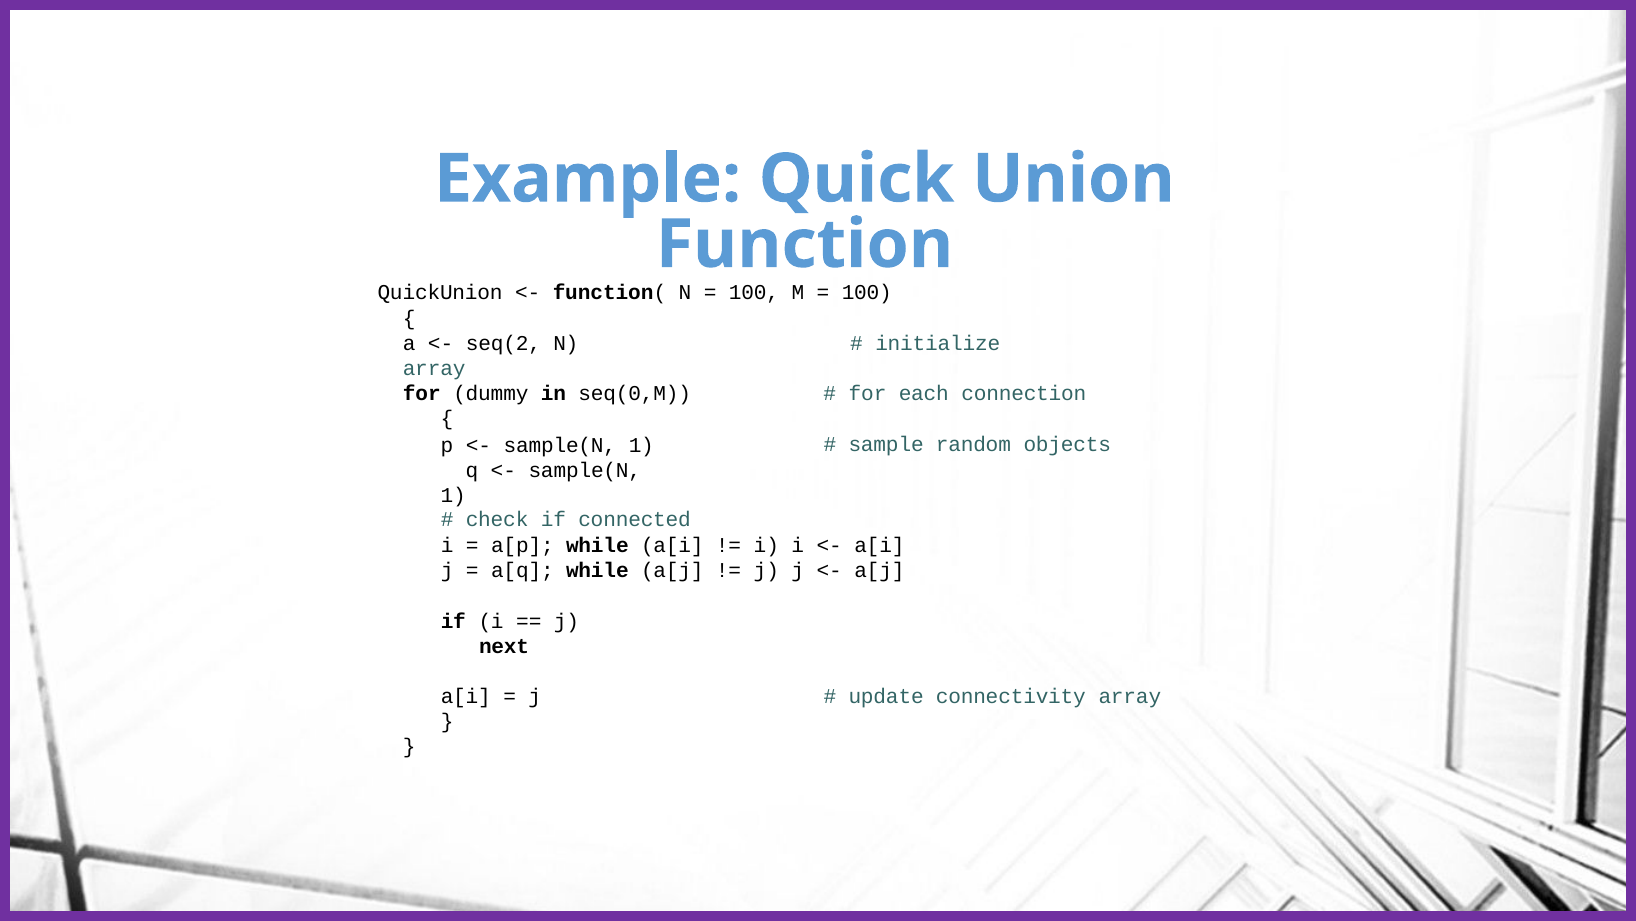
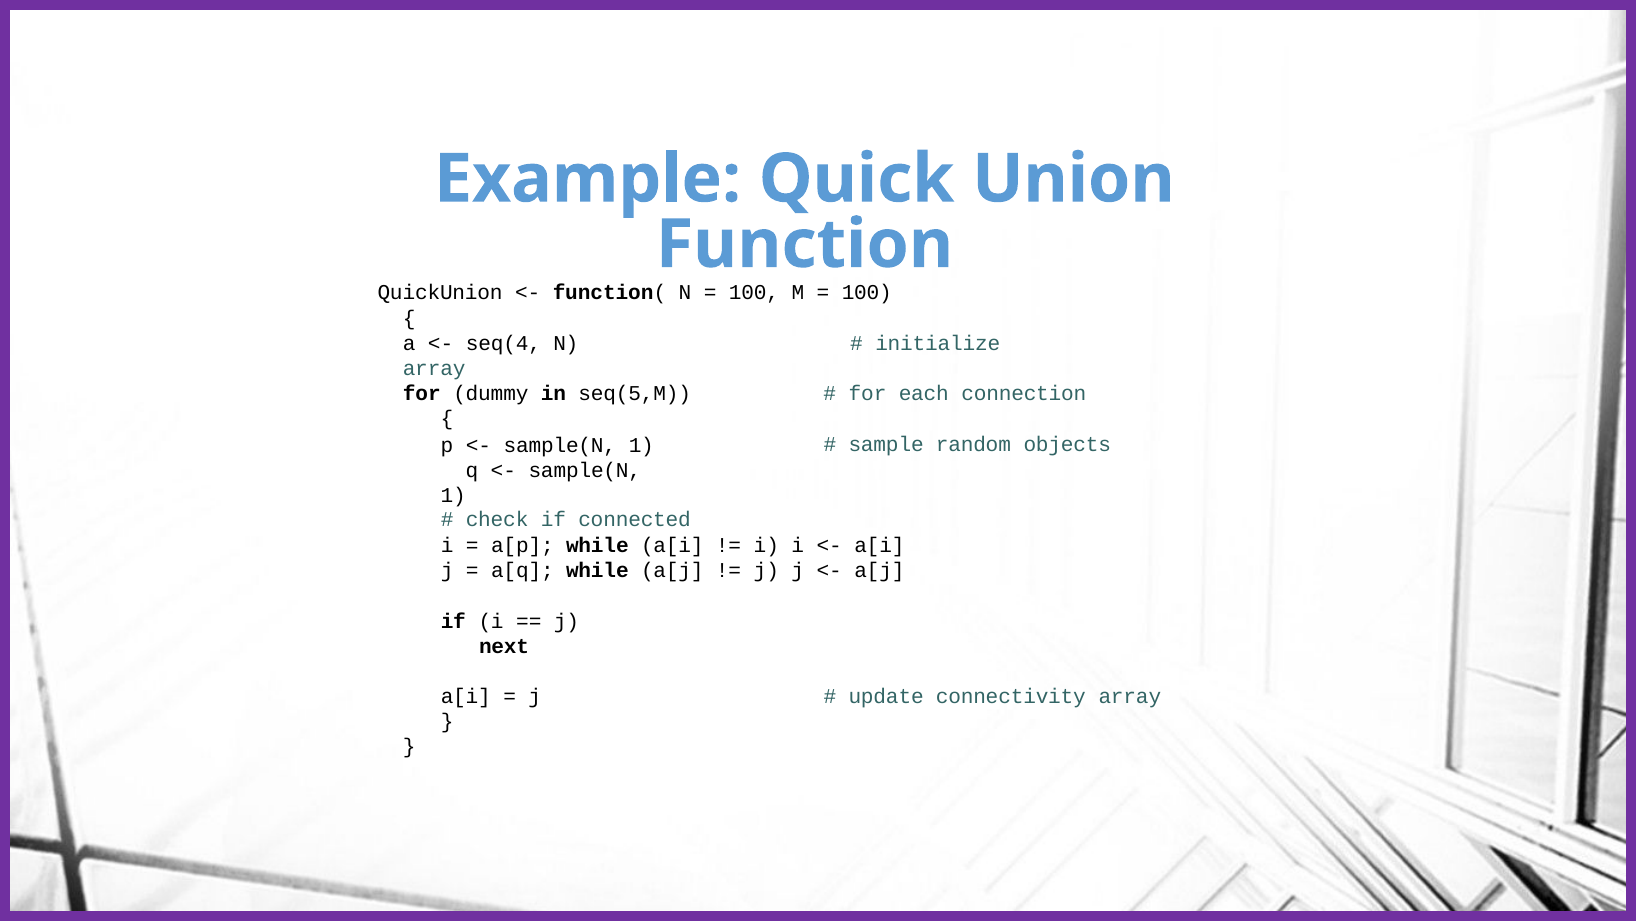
seq(2: seq(2 -> seq(4
seq(0,M: seq(0,M -> seq(5,M
